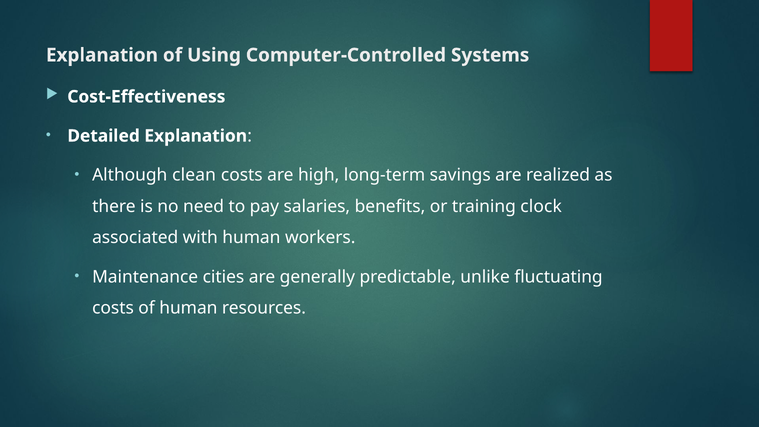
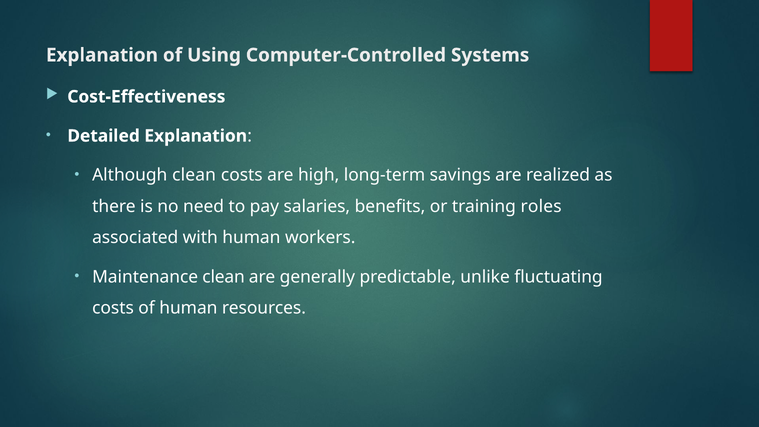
clock: clock -> roles
Maintenance cities: cities -> clean
